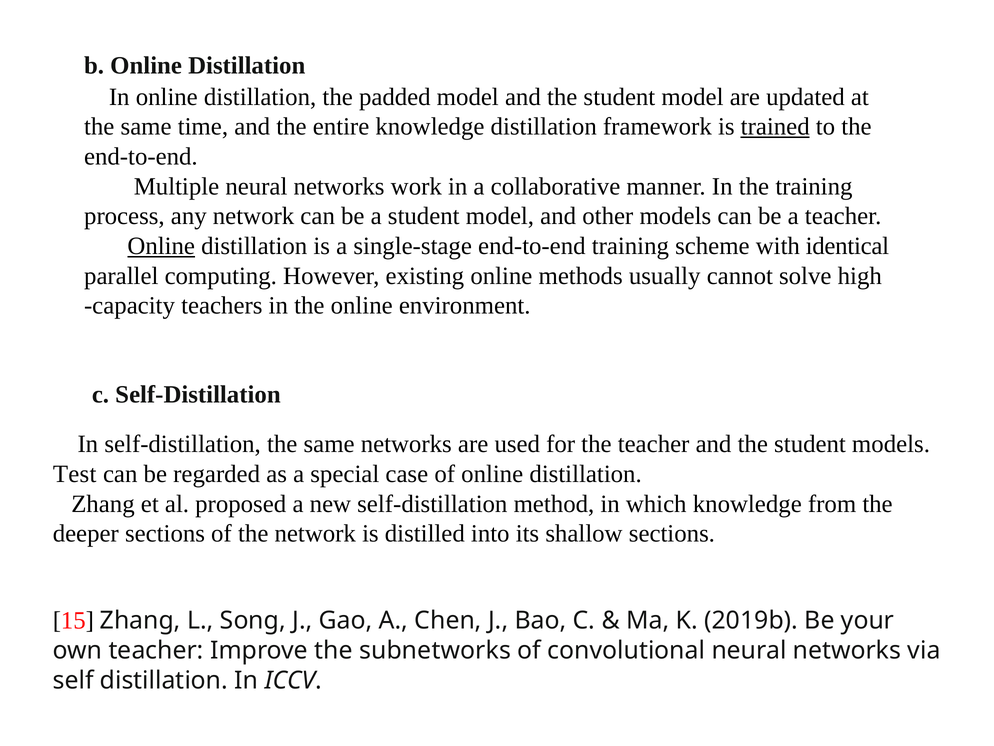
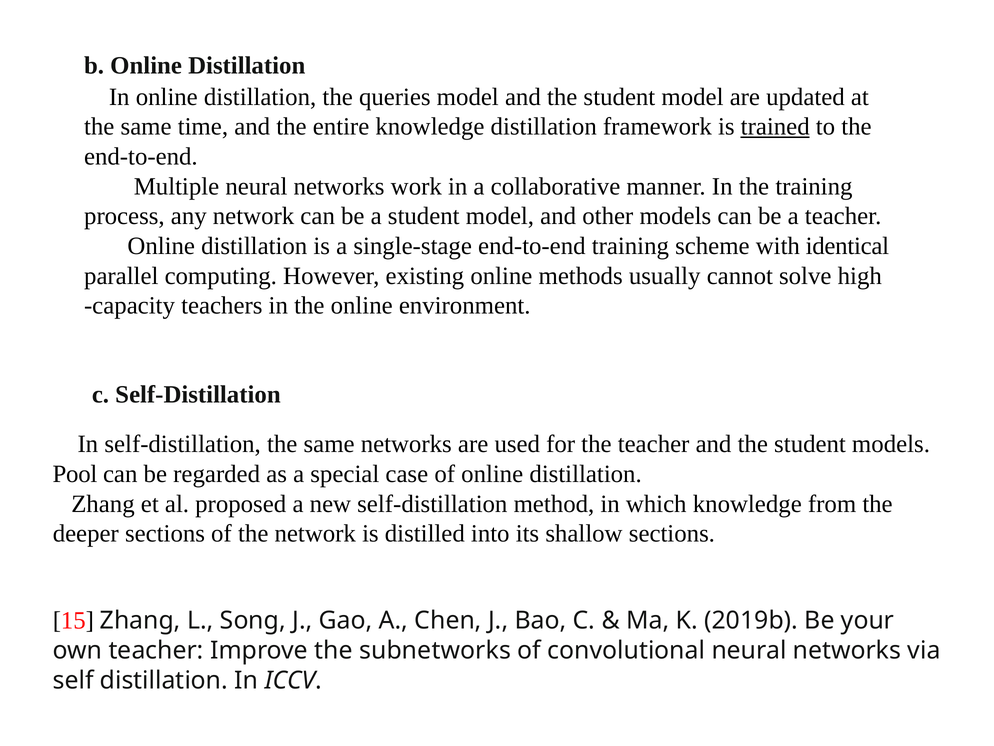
padded: padded -> queries
Online at (161, 246) underline: present -> none
Test: Test -> Pool
